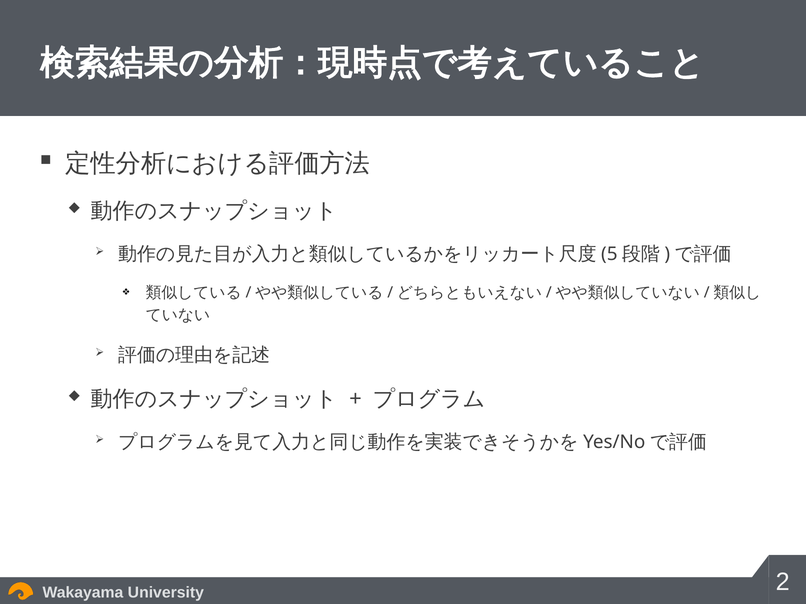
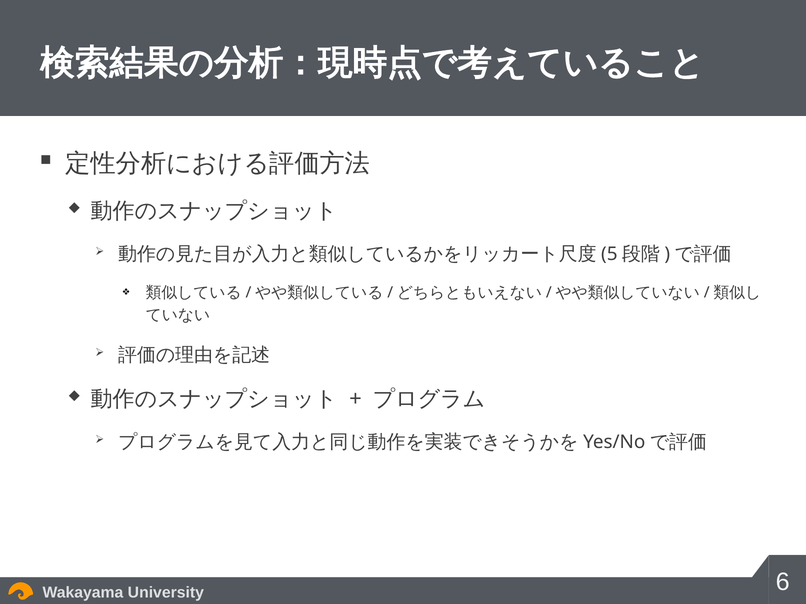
2: 2 -> 6
